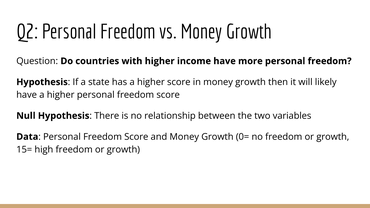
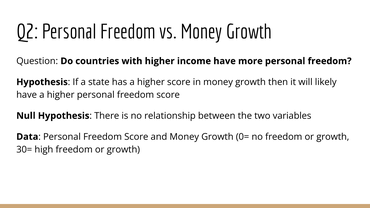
15=: 15= -> 30=
